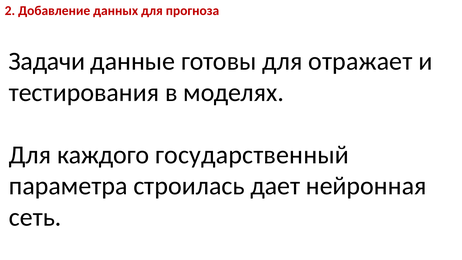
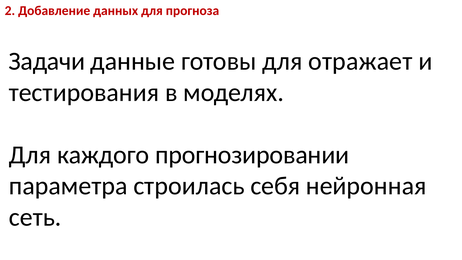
государственный: государственный -> прогнозировании
дает: дает -> себя
